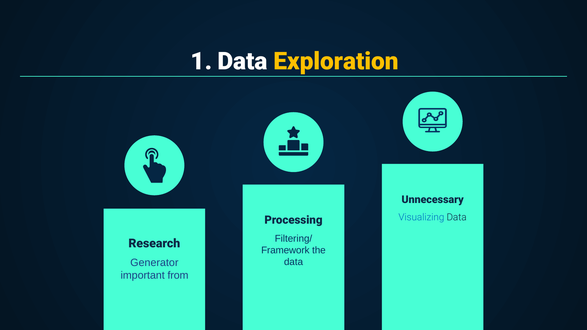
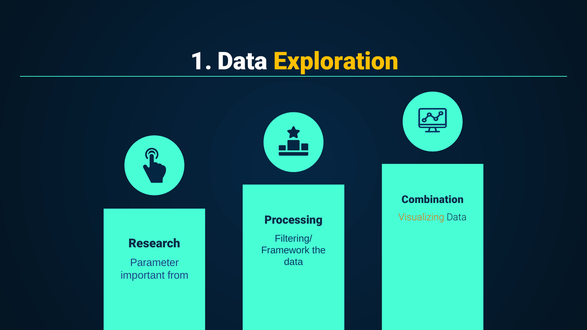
Unnecessary: Unnecessary -> Combination
Visualizing colour: blue -> orange
Generator: Generator -> Parameter
